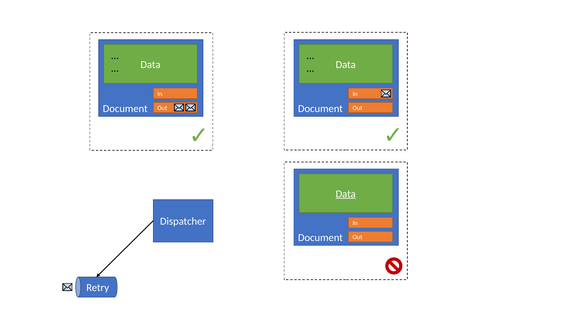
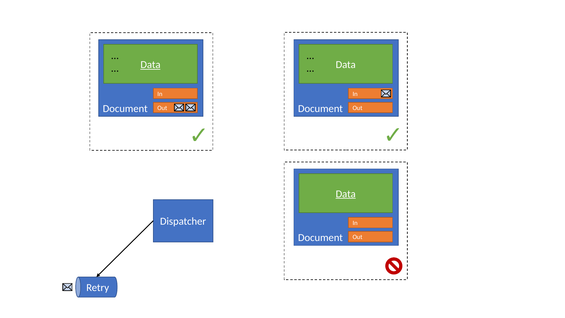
Data at (151, 65) underline: none -> present
